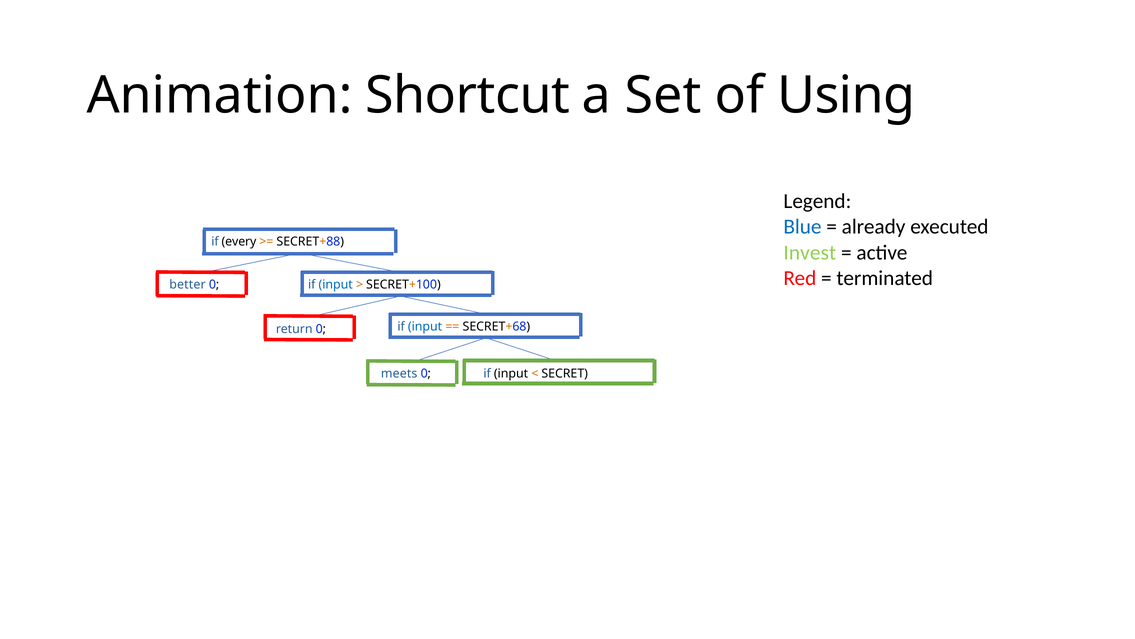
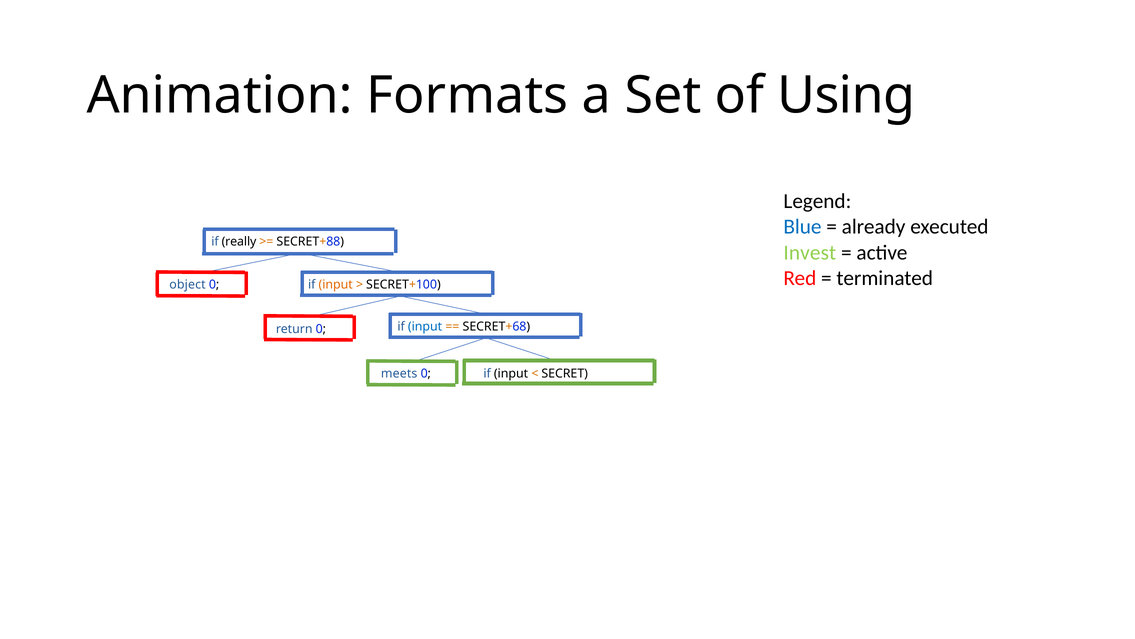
Shortcut: Shortcut -> Formats
every: every -> really
better: better -> object
input at (336, 285) colour: blue -> orange
